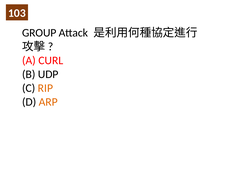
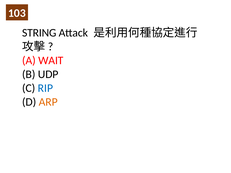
GROUP: GROUP -> STRING
CURL: CURL -> WAIT
RIP colour: orange -> blue
